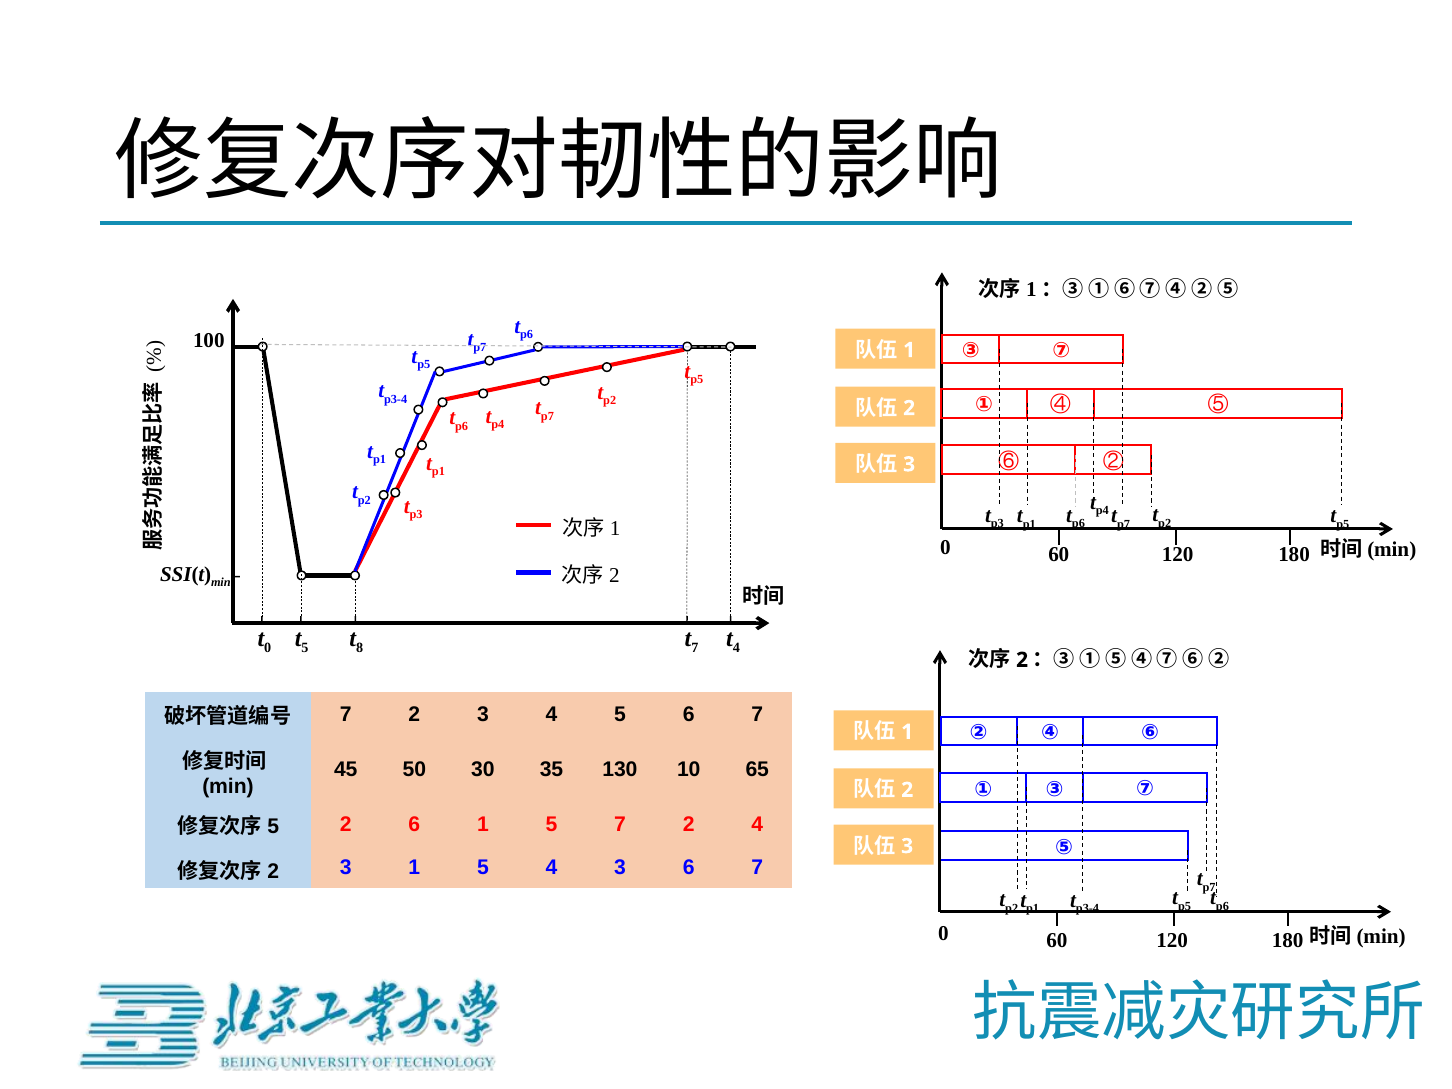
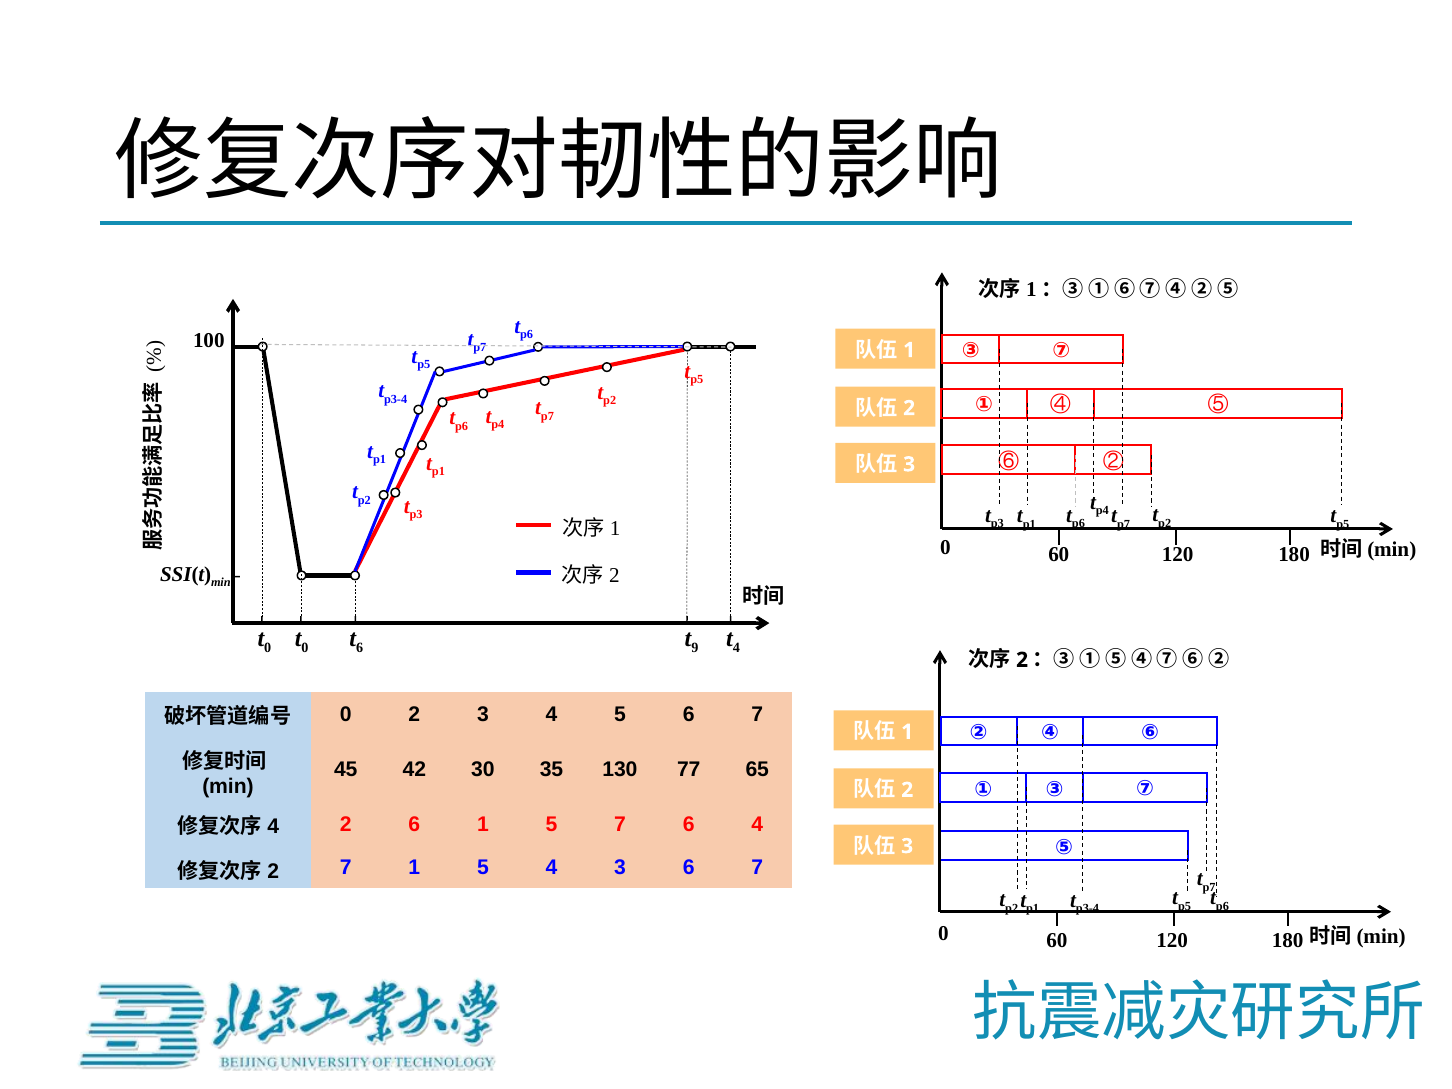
5 at (305, 648): 5 -> 0
8 at (360, 648): 8 -> 6
7 at (695, 648): 7 -> 9
7 at (346, 715): 7 -> 0
50: 50 -> 42
10: 10 -> 77
5 at (273, 826): 5 -> 4
5 7 2: 2 -> 6
3 at (346, 867): 3 -> 7
